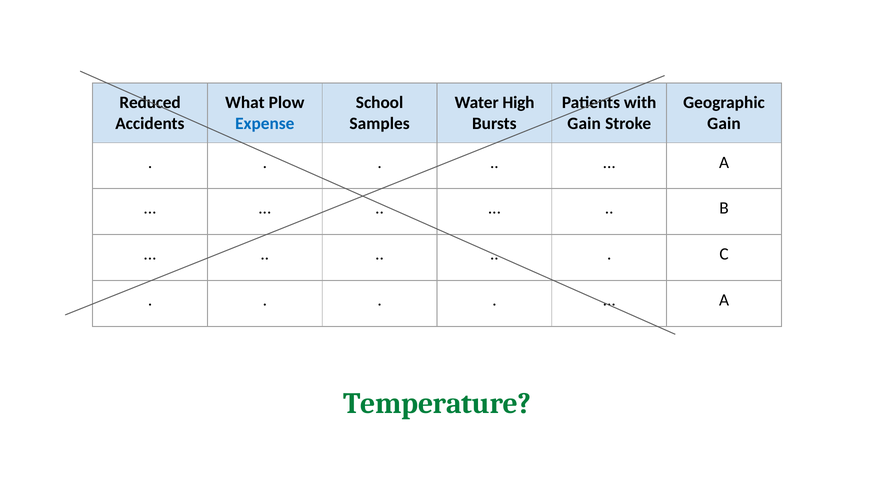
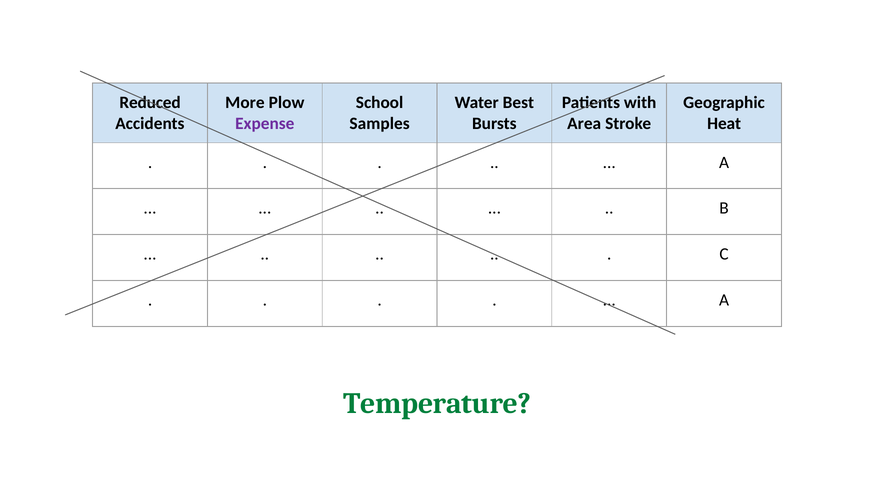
What: What -> More
High: High -> Best
Expense colour: blue -> purple
Gain at (584, 124): Gain -> Area
Gain at (724, 124): Gain -> Heat
